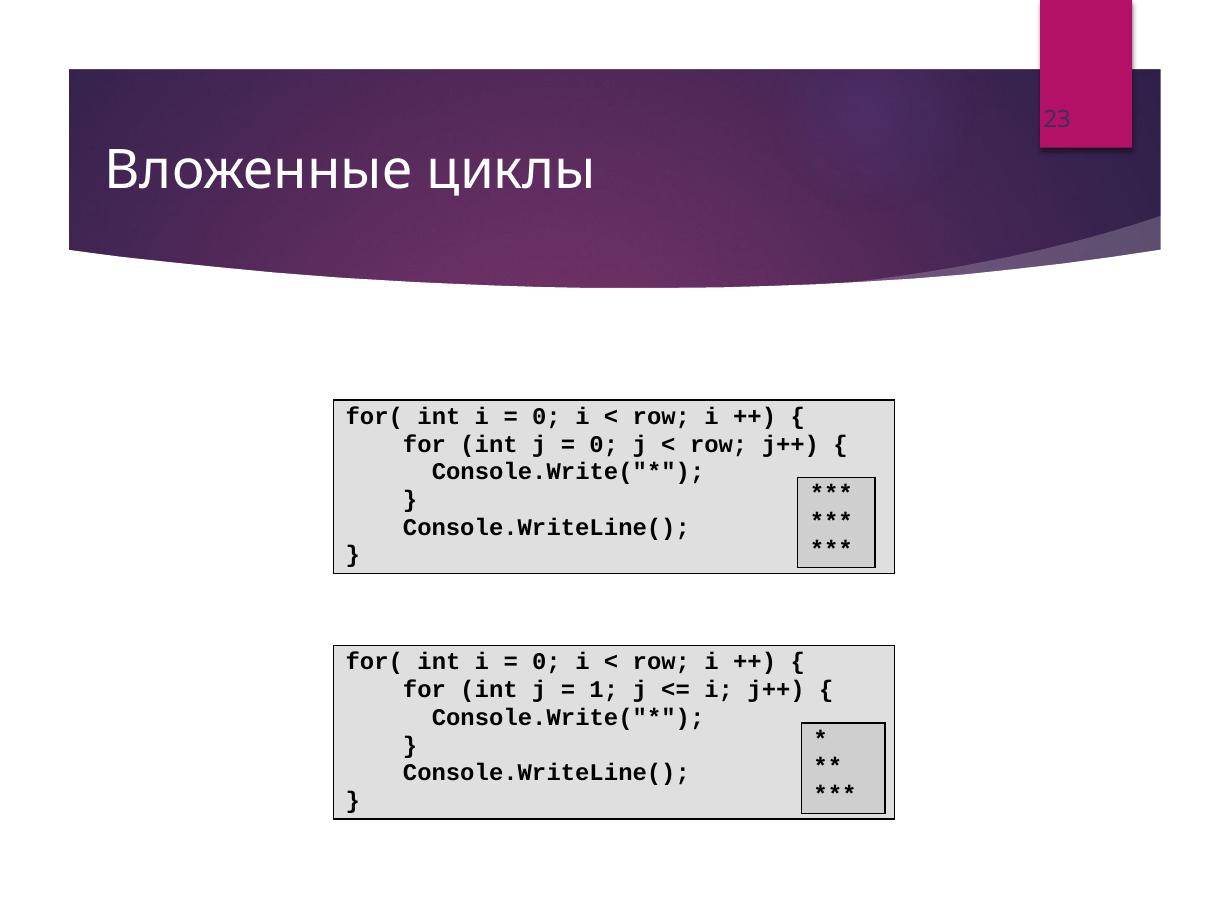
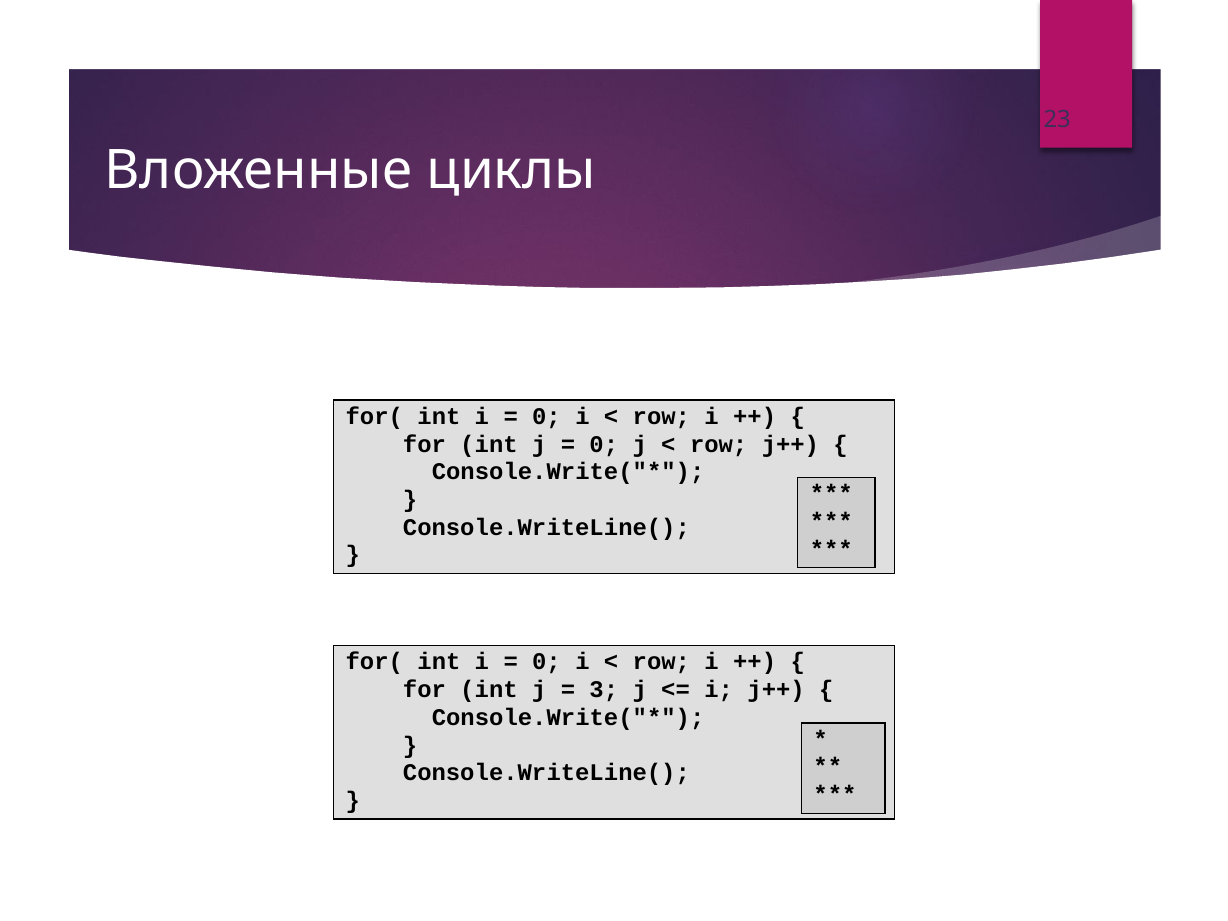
1: 1 -> 3
